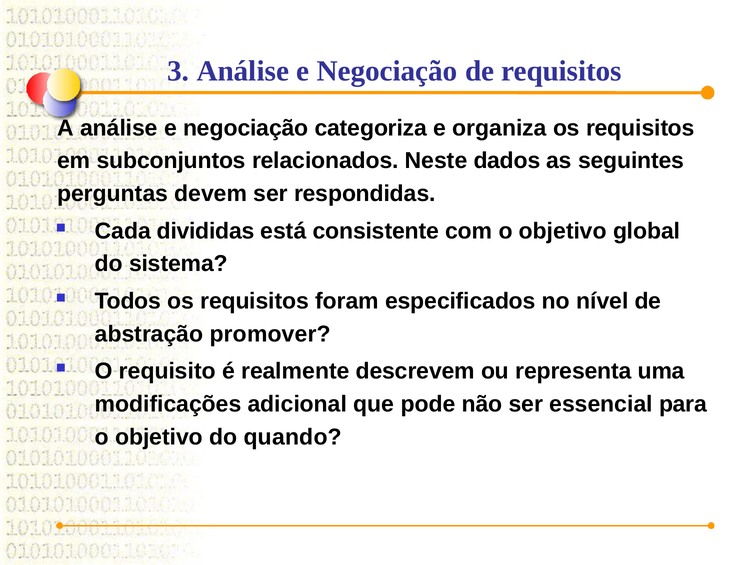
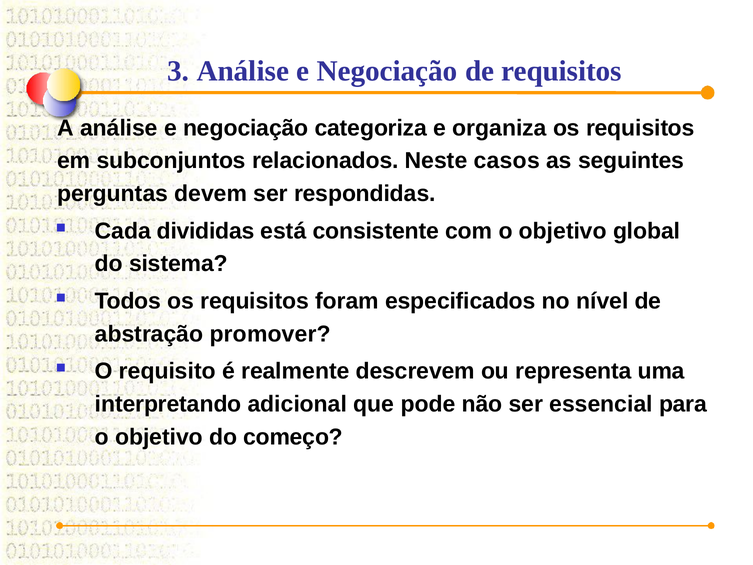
dados: dados -> casos
modificações: modificações -> interpretando
quando: quando -> começo
